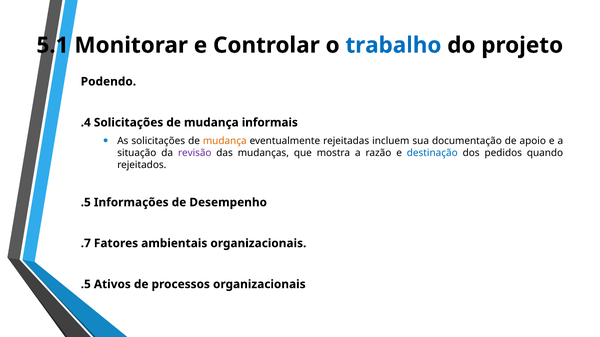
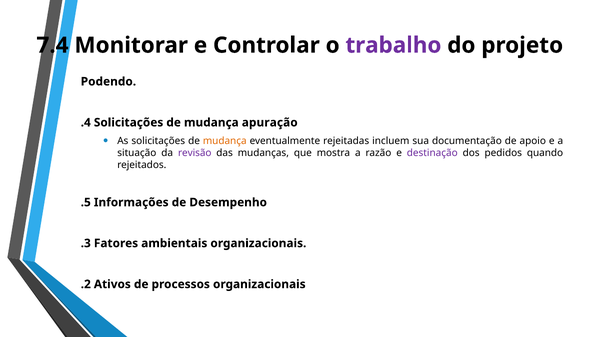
5.1: 5.1 -> 7.4
trabalho colour: blue -> purple
informais: informais -> apuração
destinação colour: blue -> purple
.7: .7 -> .3
.5 at (86, 285): .5 -> .2
